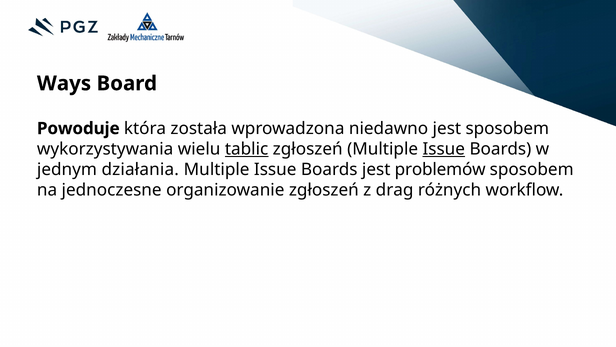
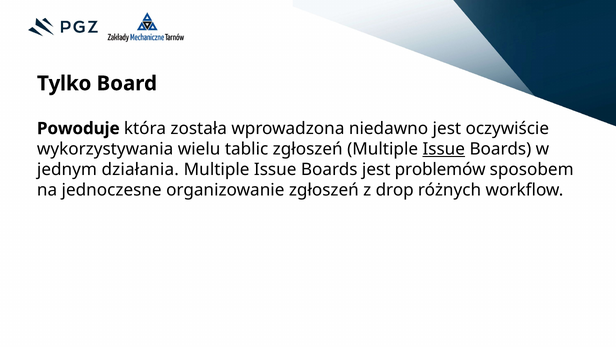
Ways: Ways -> Tylko
jest sposobem: sposobem -> oczywiście
tablic underline: present -> none
drag: drag -> drop
